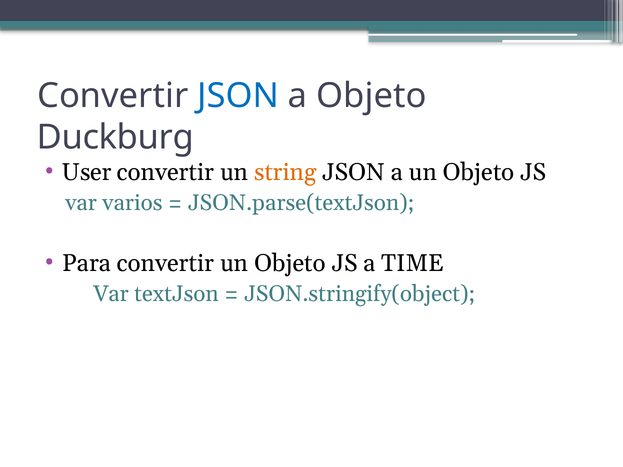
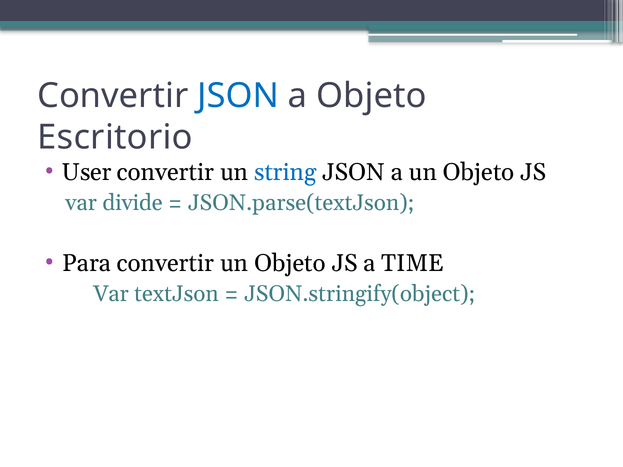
Duckburg: Duckburg -> Escritorio
string colour: orange -> blue
varios: varios -> divide
